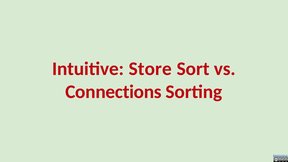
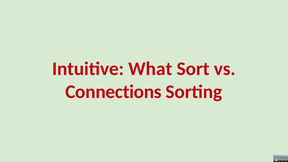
Store: Store -> What
